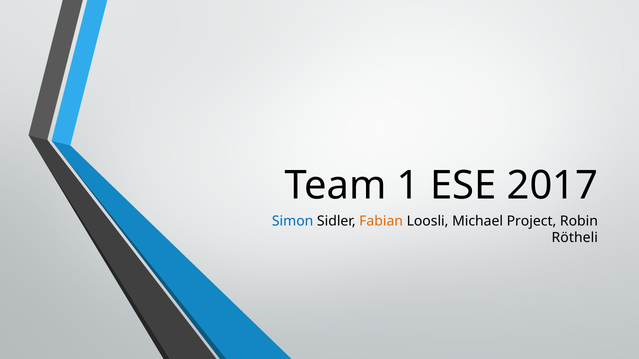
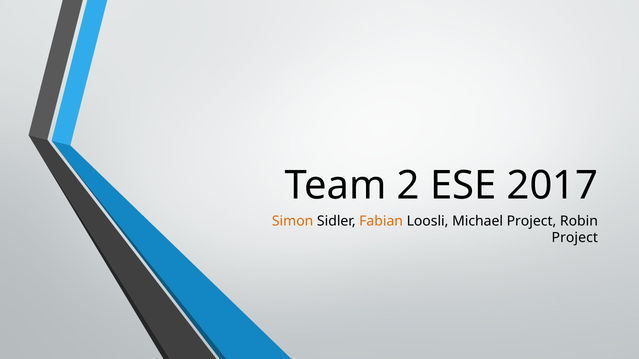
1: 1 -> 2
Simon colour: blue -> orange
Rötheli at (575, 238): Rötheli -> Project
